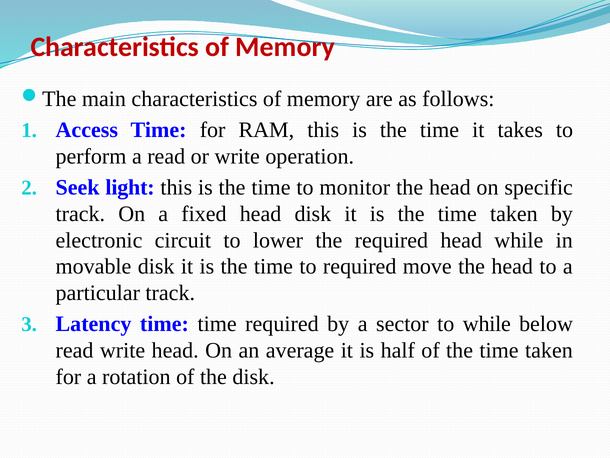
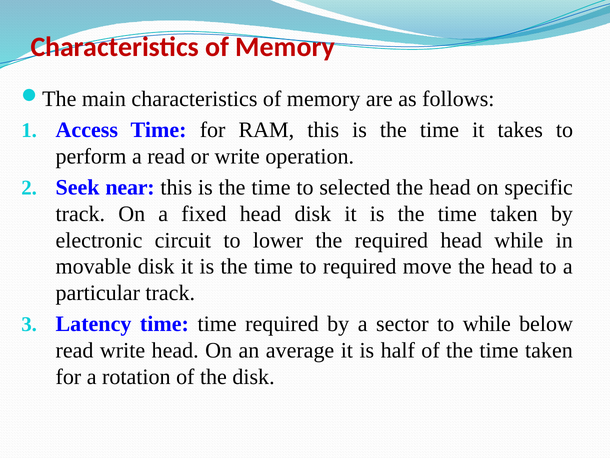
light: light -> near
monitor: monitor -> selected
